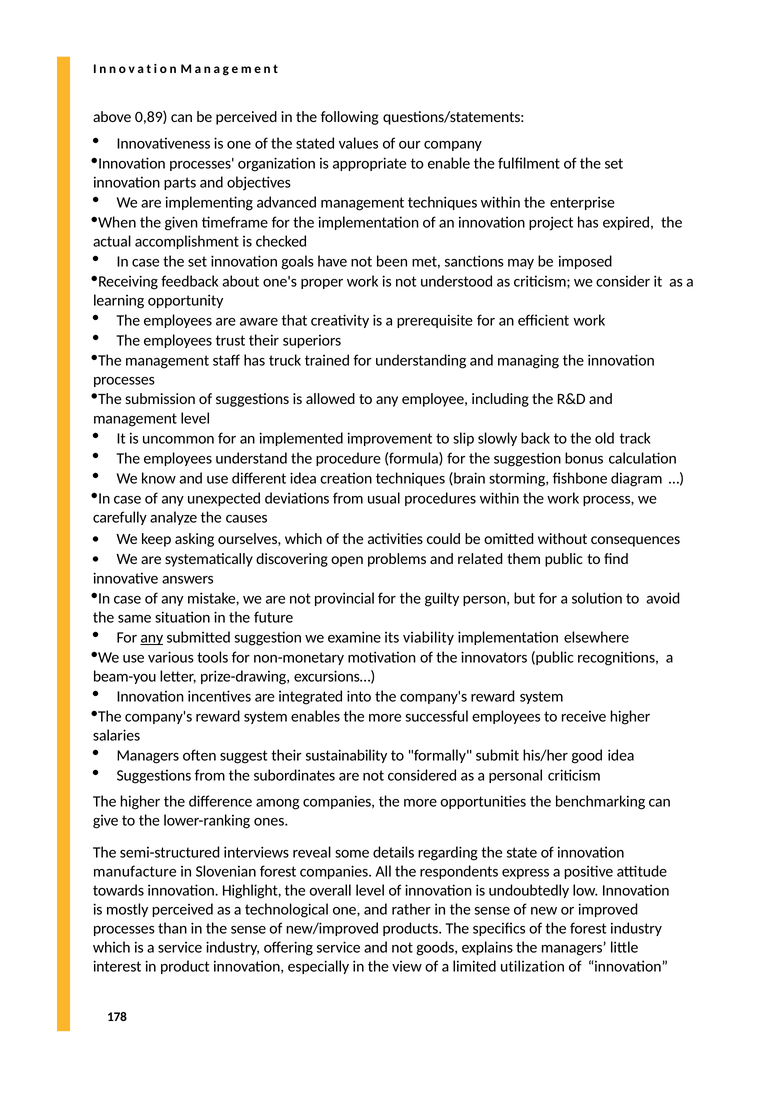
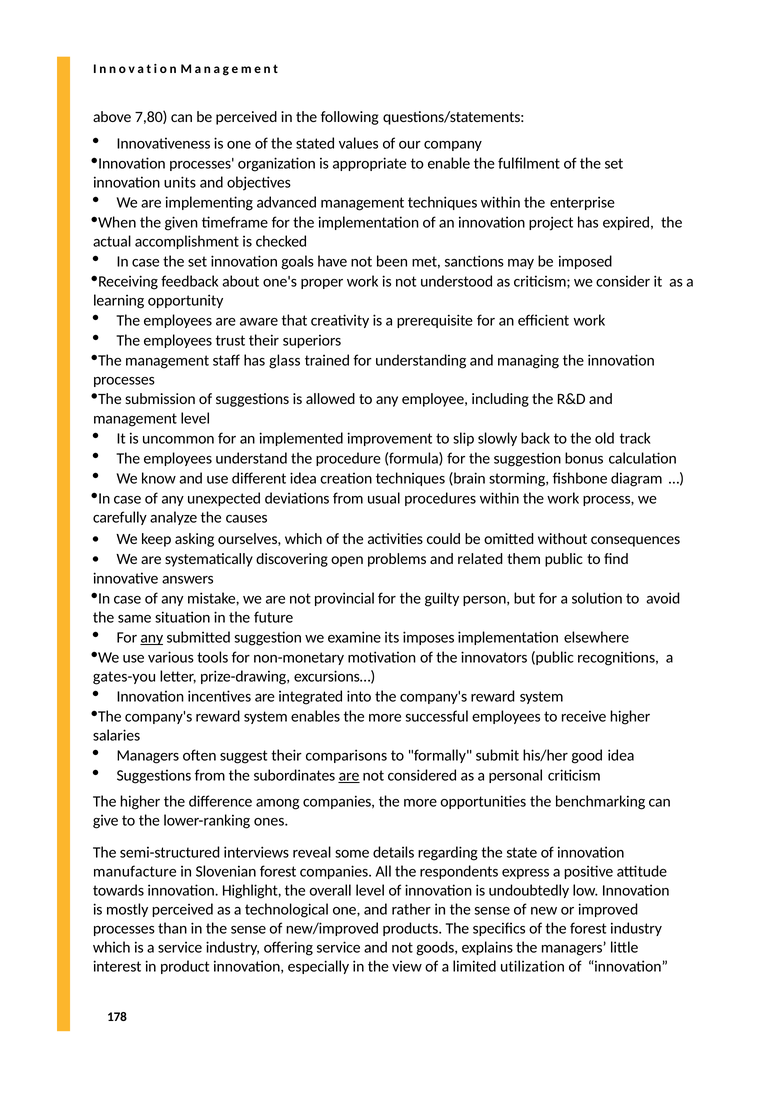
0,89: 0,89 -> 7,80
parts: parts -> units
truck: truck -> glass
viability: viability -> imposes
beam-you: beam-you -> gates-you
sustainability: sustainability -> comparisons
are at (349, 776) underline: none -> present
